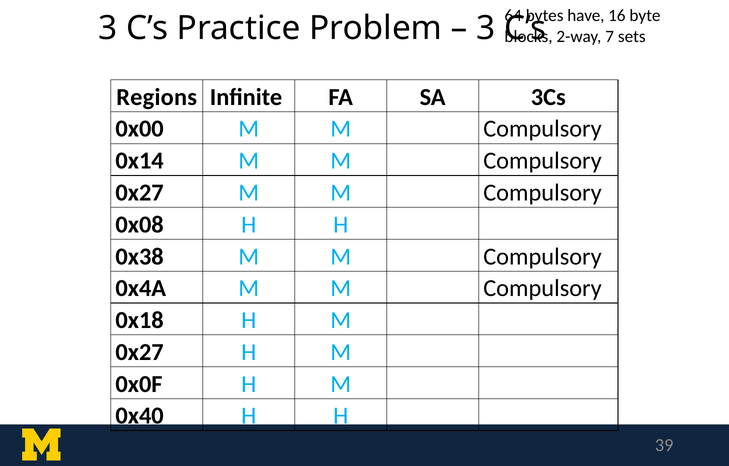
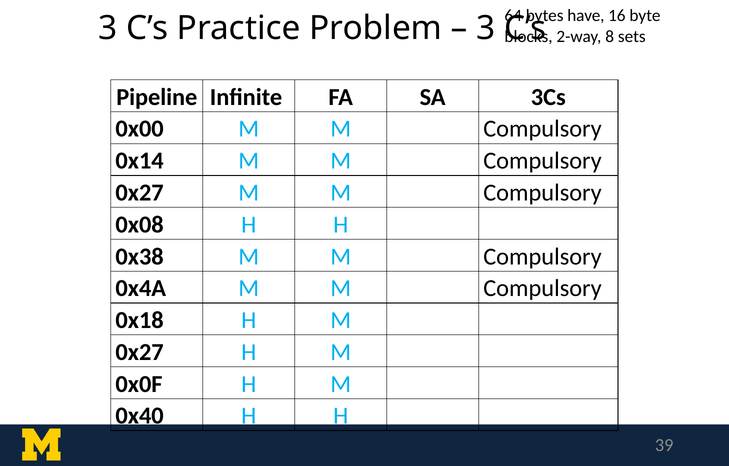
7: 7 -> 8
Regions: Regions -> Pipeline
